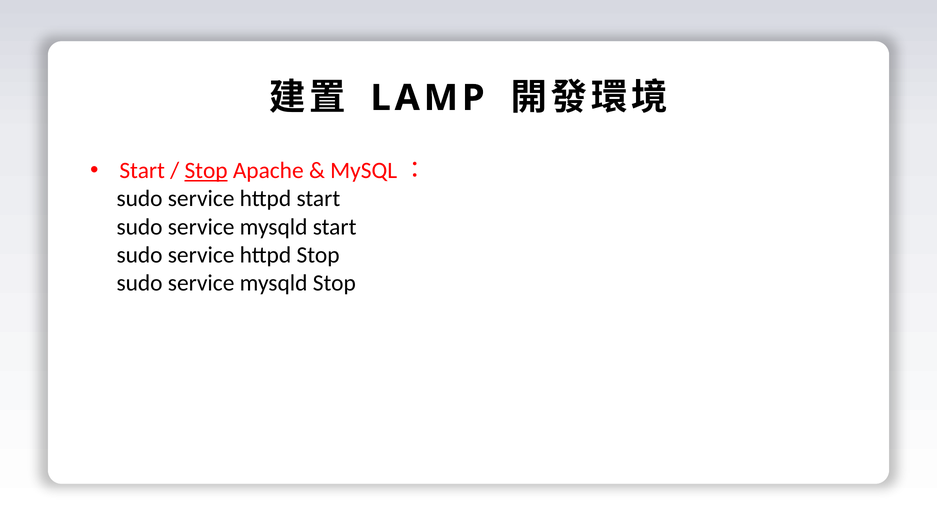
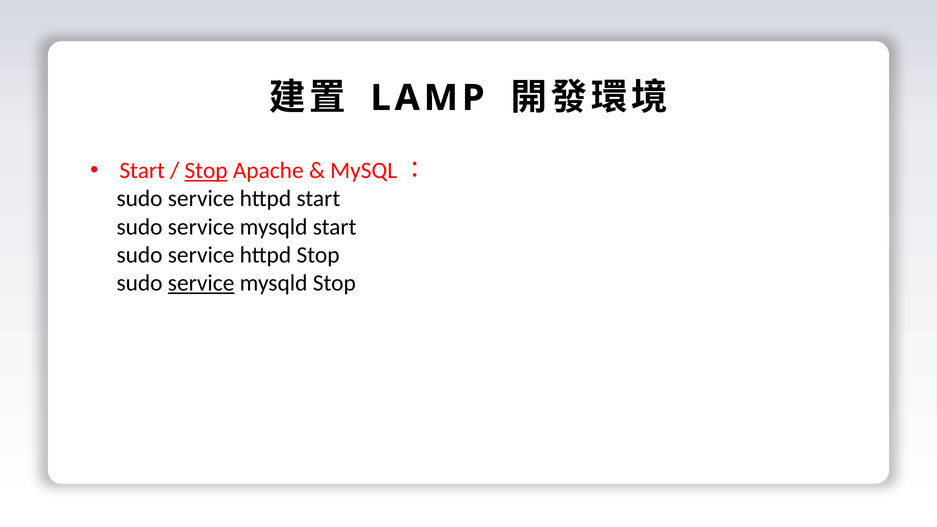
service at (201, 283) underline: none -> present
